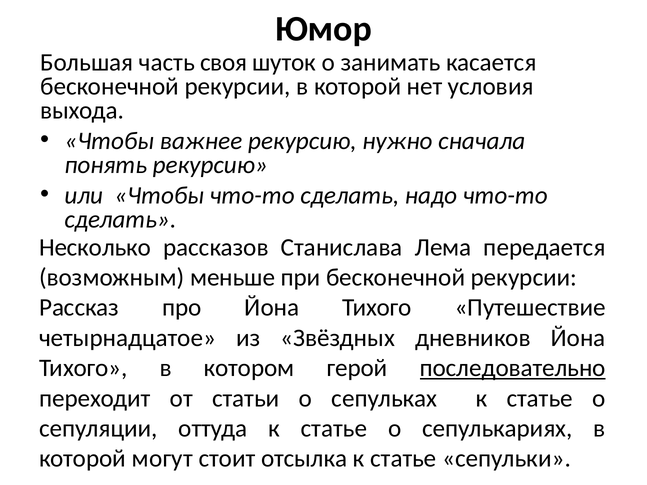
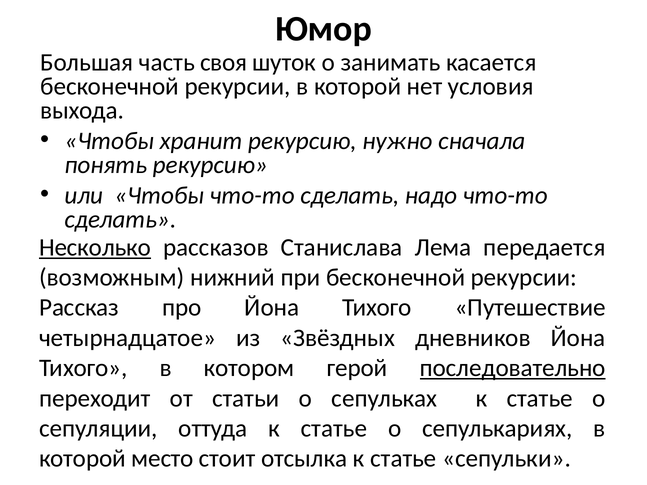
важнее: важнее -> хранит
Несколько underline: none -> present
меньше: меньше -> нижний
могут: могут -> место
